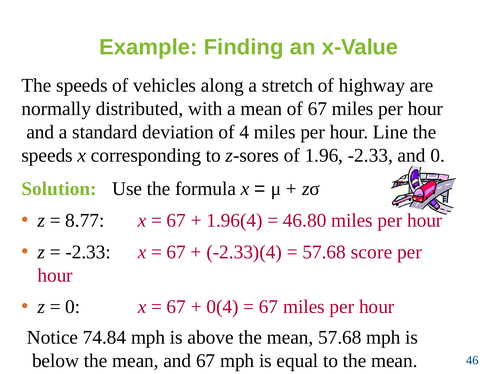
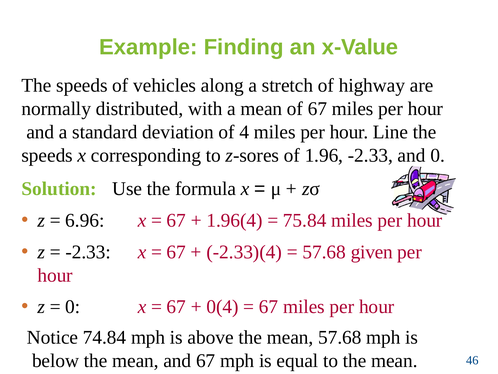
8.77: 8.77 -> 6.96
46.80: 46.80 -> 75.84
score: score -> given
